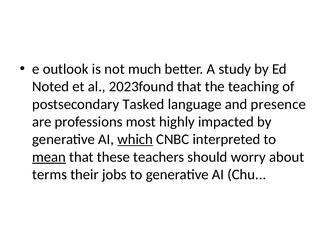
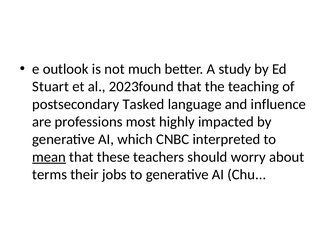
Noted: Noted -> Stuart
presence: presence -> influence
which underline: present -> none
